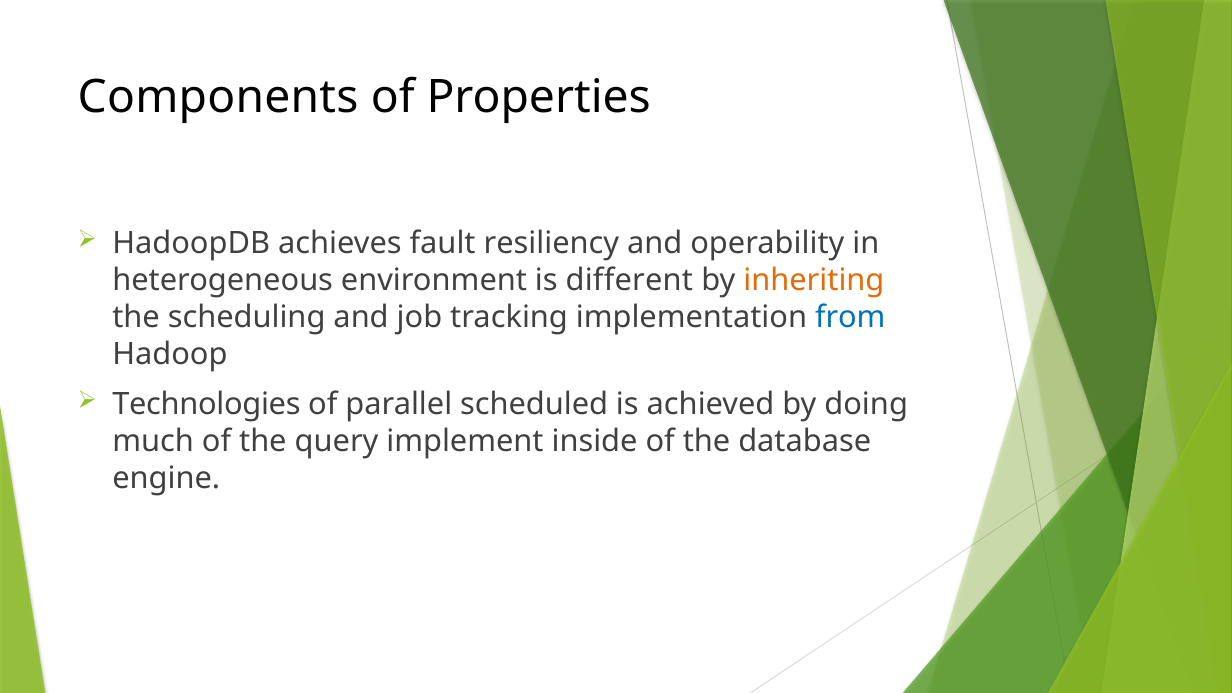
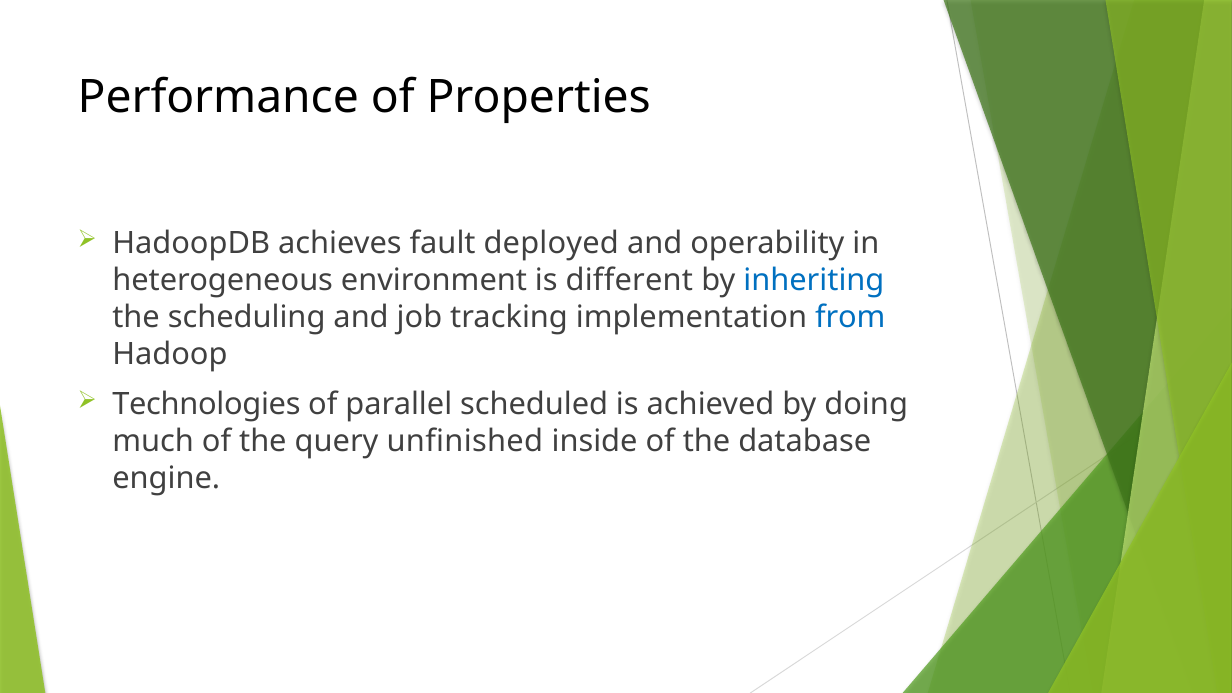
Components: Components -> Performance
resiliency: resiliency -> deployed
inheriting colour: orange -> blue
implement: implement -> unfinished
